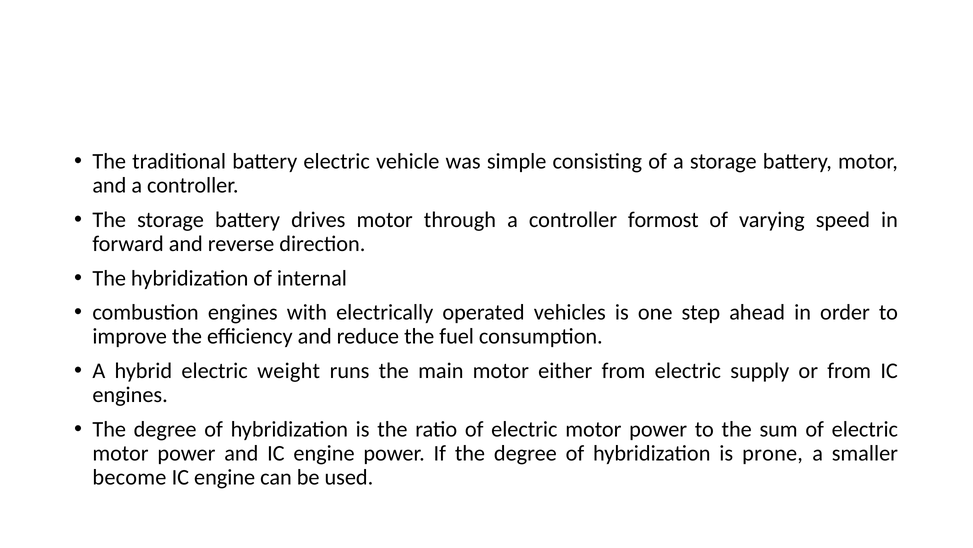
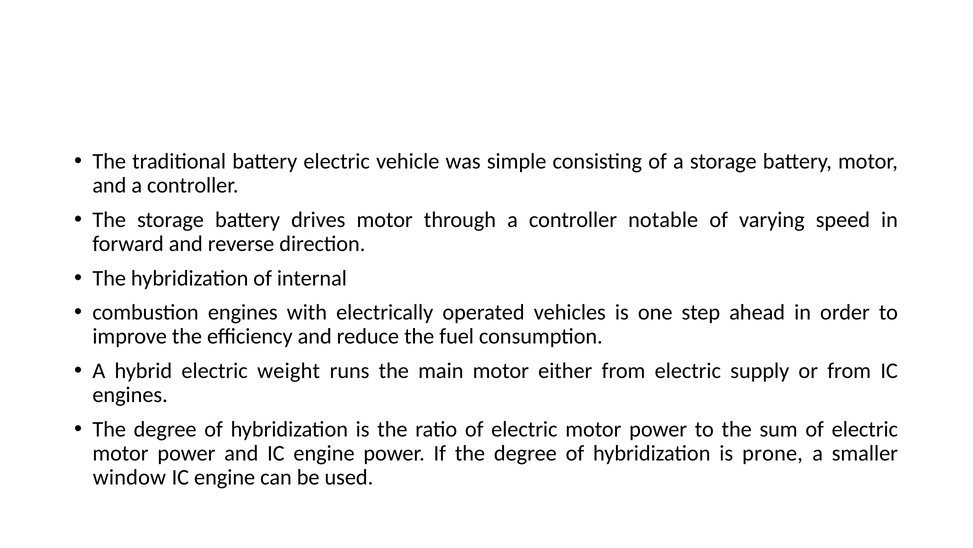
formost: formost -> notable
become: become -> window
